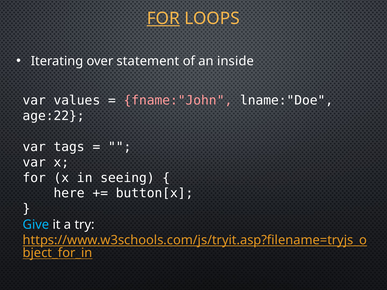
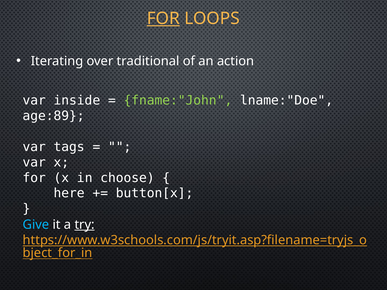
statement: statement -> traditional
inside: inside -> action
values: values -> inside
fname:"John colour: pink -> light green
age:22: age:22 -> age:89
seeing: seeing -> choose
try underline: none -> present
